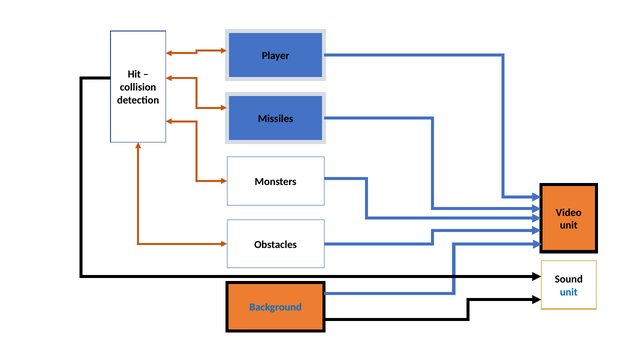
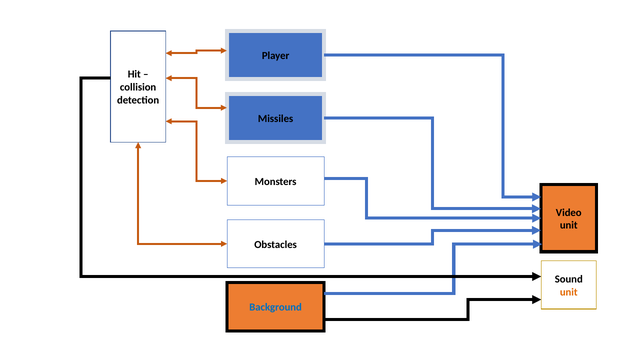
unit at (569, 292) colour: blue -> orange
